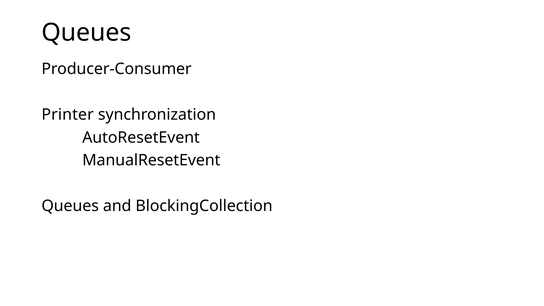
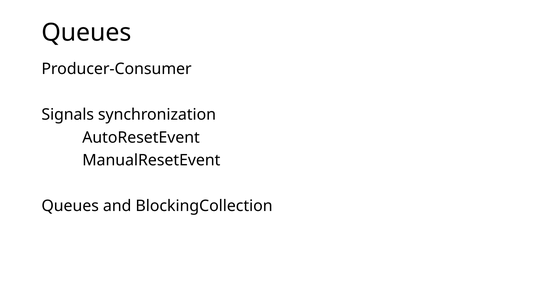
Printer: Printer -> Signals
